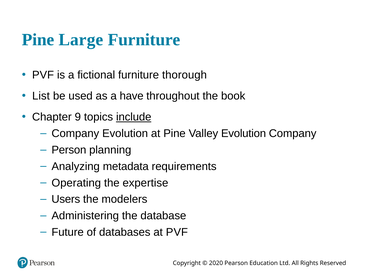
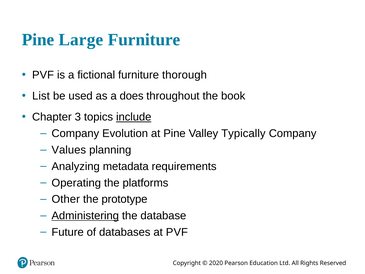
have: have -> does
9: 9 -> 3
Valley Evolution: Evolution -> Typically
Person: Person -> Values
expertise: expertise -> platforms
Users: Users -> Other
modelers: modelers -> prototype
Administering underline: none -> present
